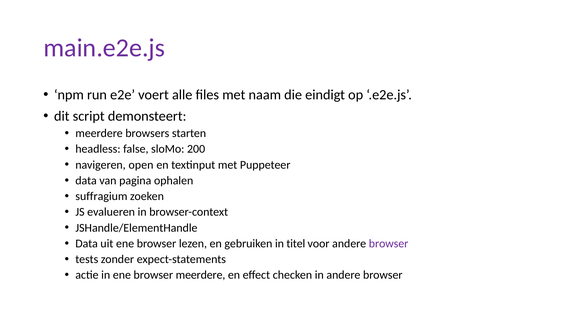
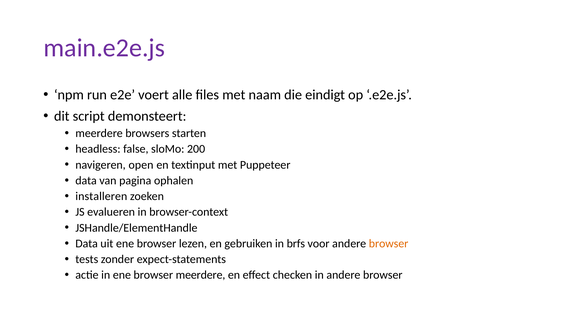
suffragium: suffragium -> installeren
titel: titel -> brfs
browser at (389, 244) colour: purple -> orange
